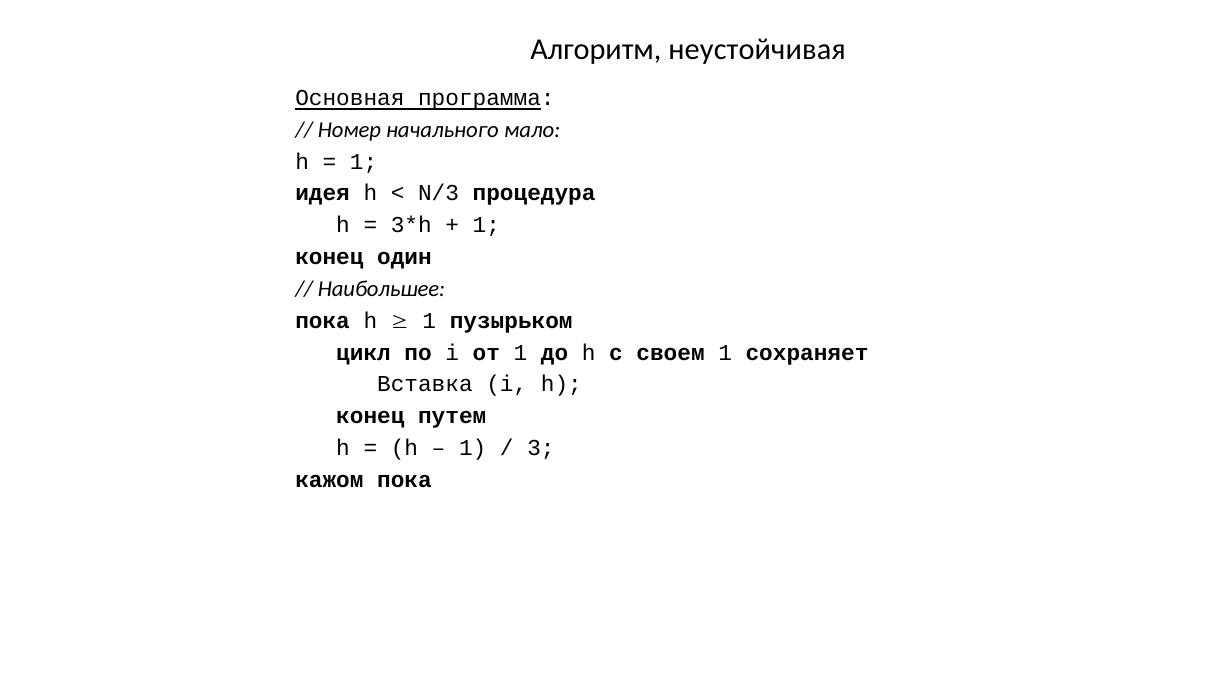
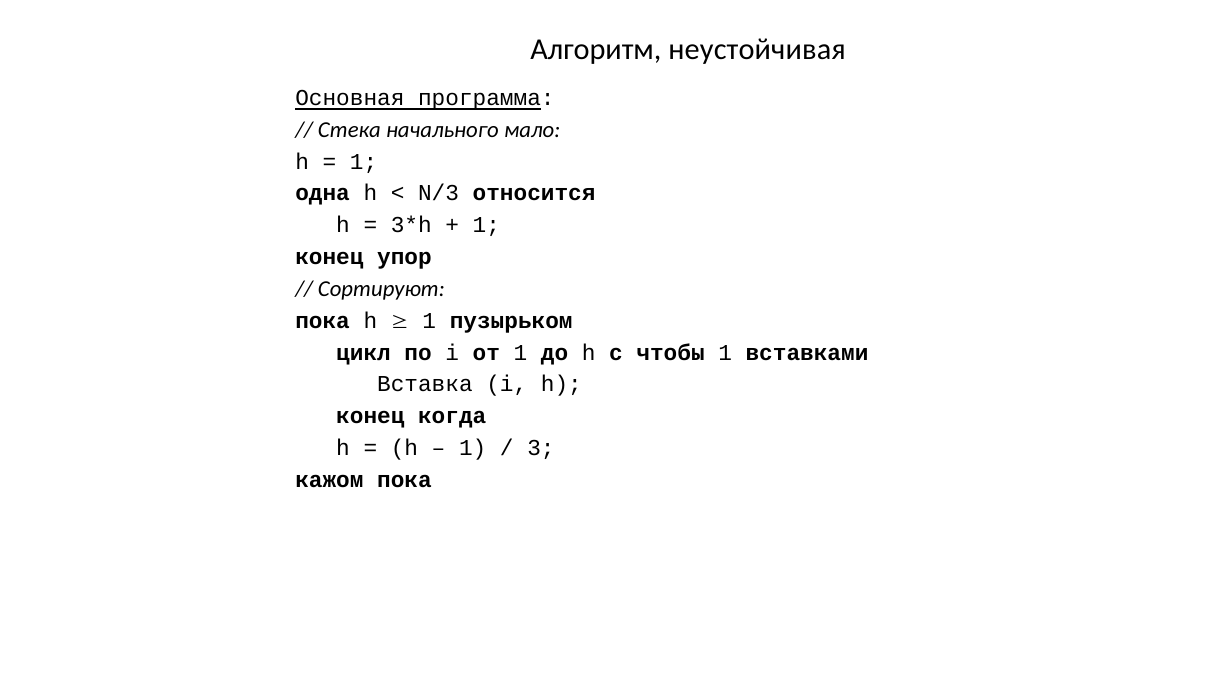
Номер: Номер -> Стека
идея: идея -> одна
процедура: процедура -> относится
один: один -> упор
Наибольшее: Наибольшее -> Сортируют
своем: своем -> чтобы
сохраняет: сохраняет -> вставками
путем: путем -> когда
